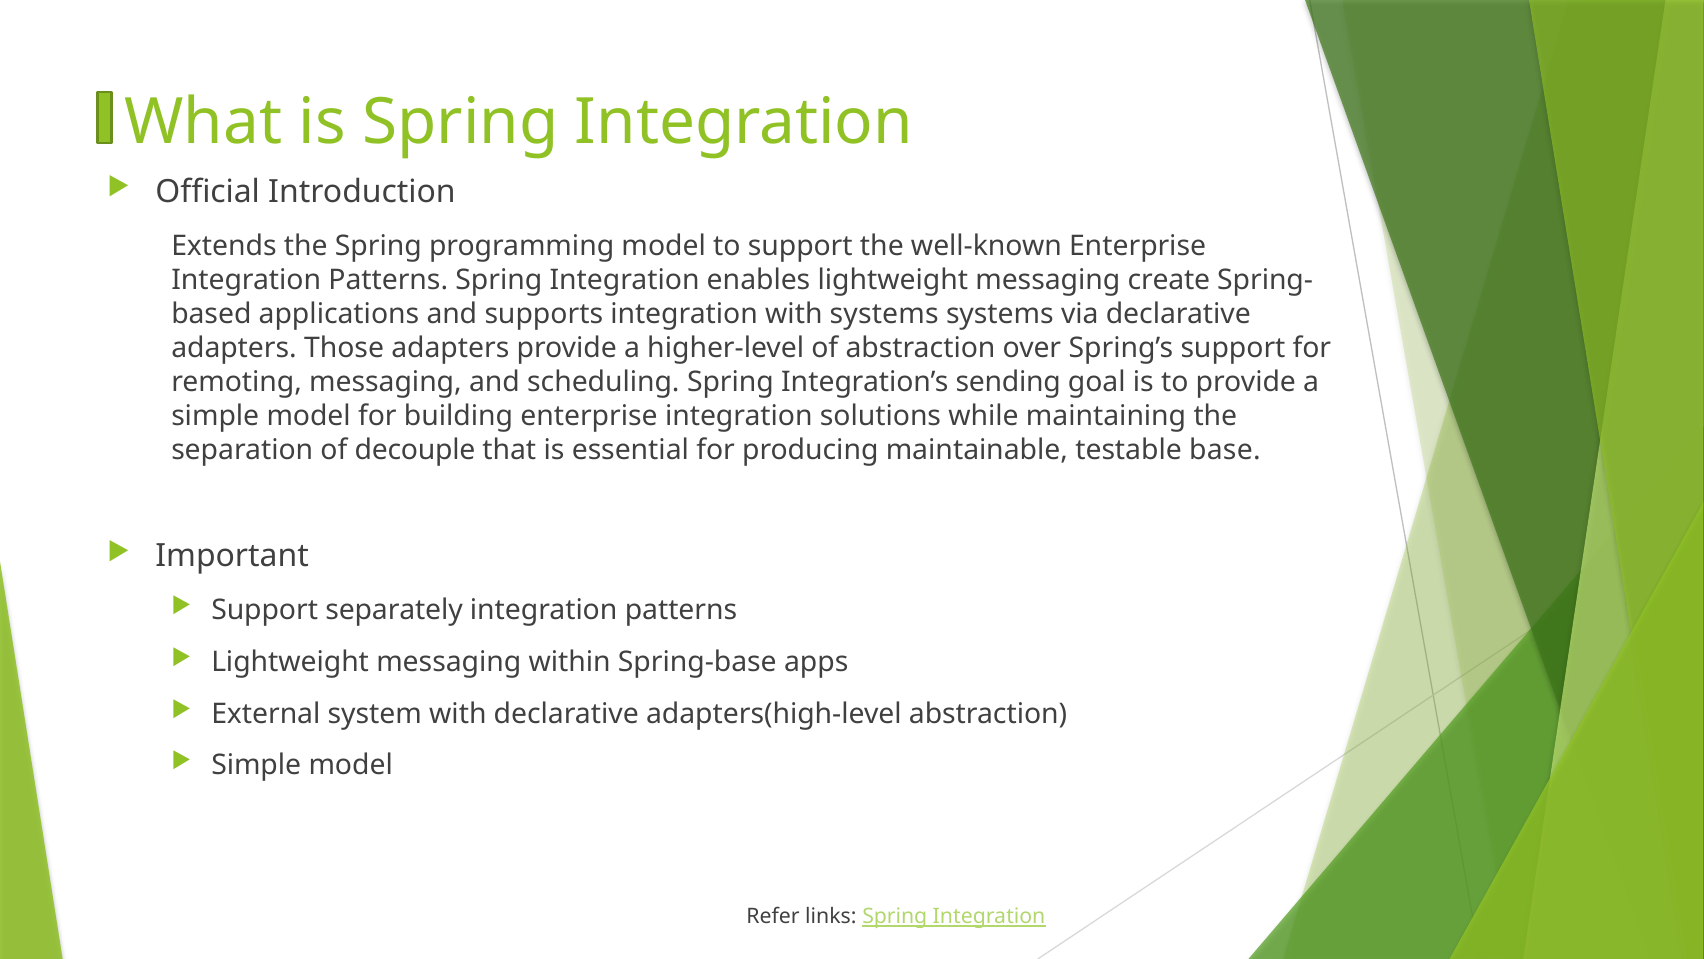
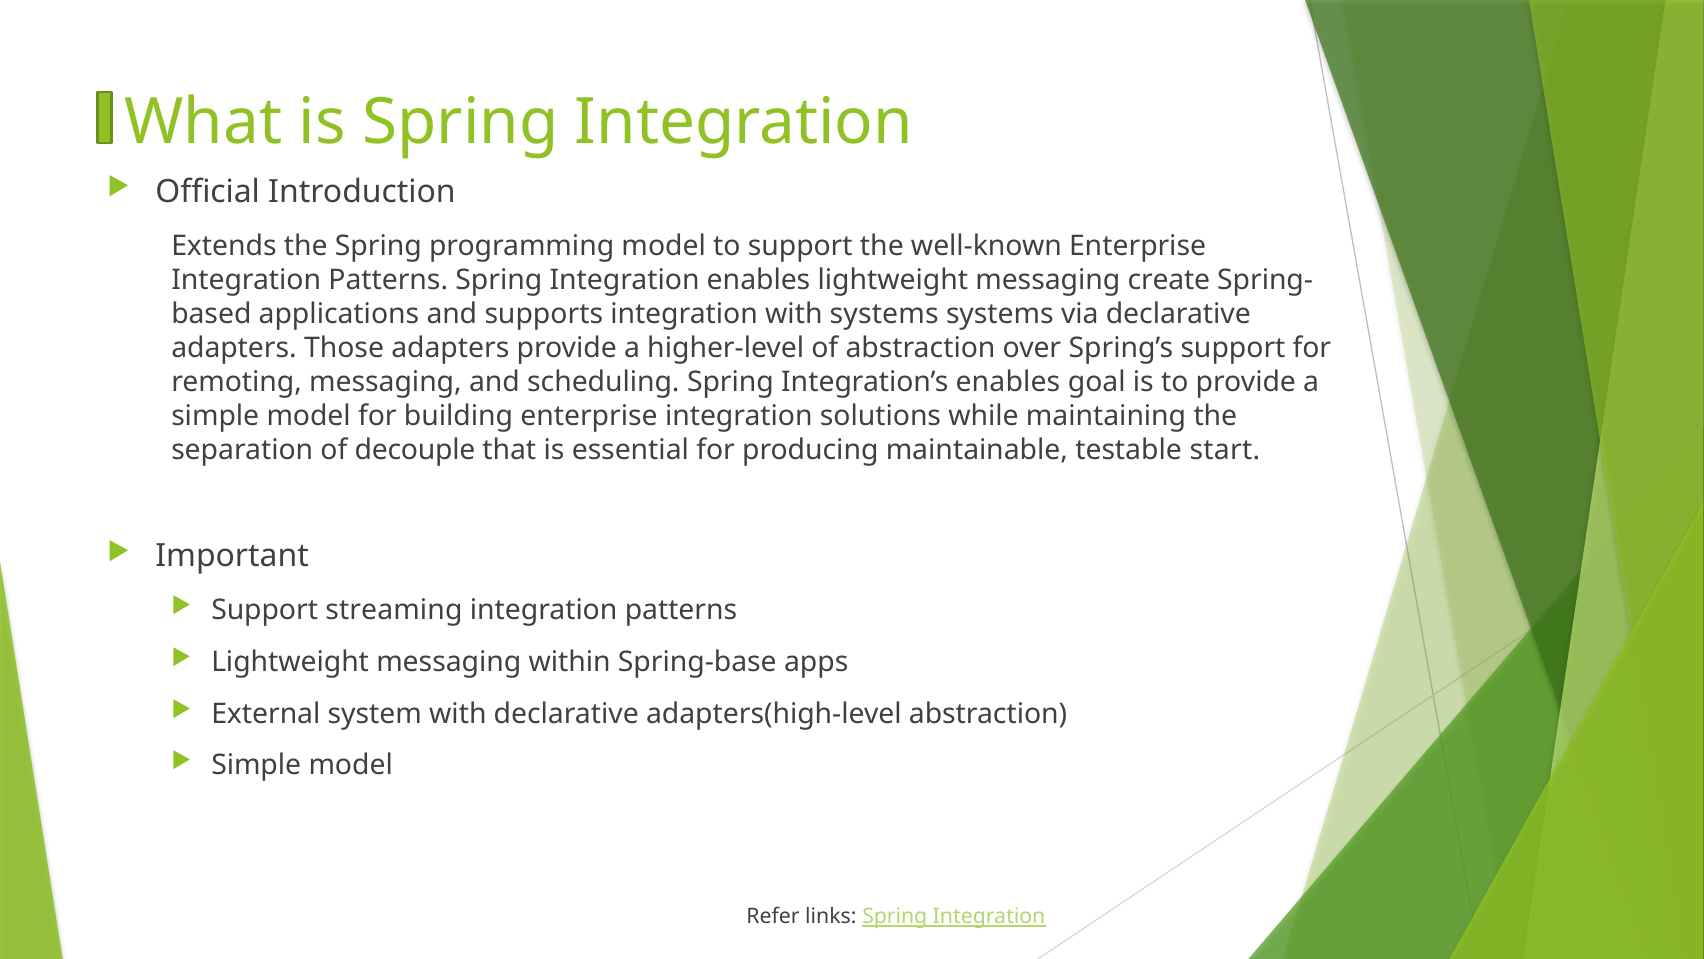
Integration’s sending: sending -> enables
base: base -> start
separately: separately -> streaming
